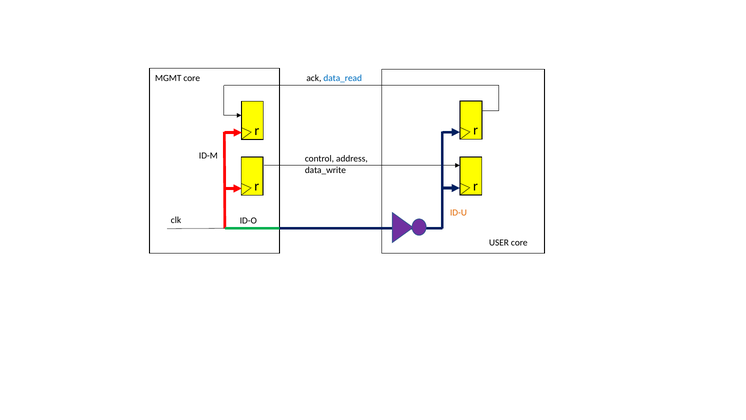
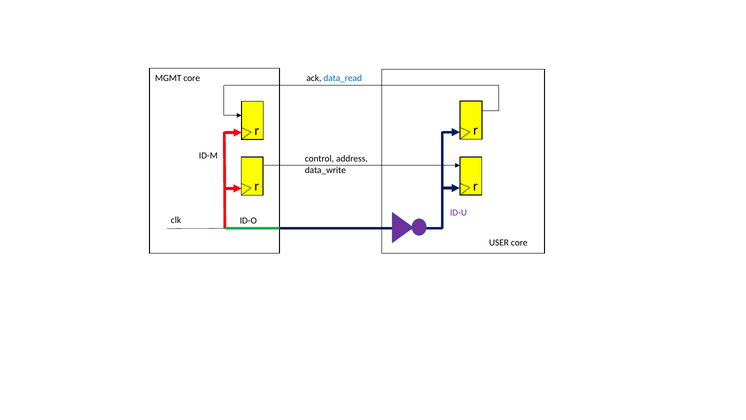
ID-U colour: orange -> purple
